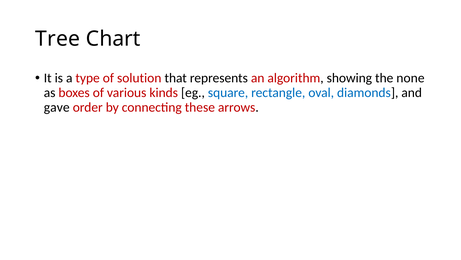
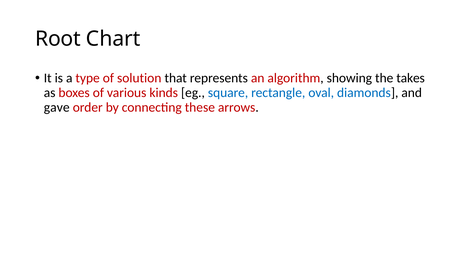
Tree: Tree -> Root
none: none -> takes
